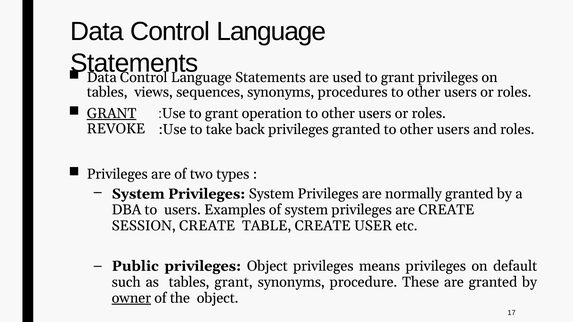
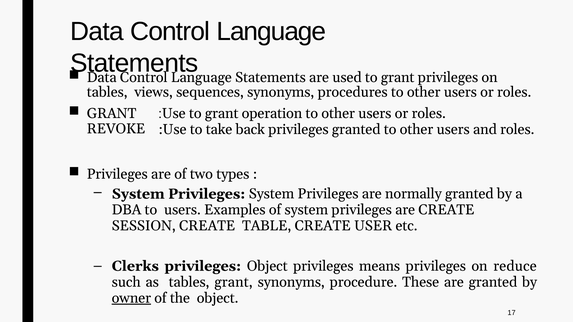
GRANT at (112, 114) underline: present -> none
Public: Public -> Clerks
default: default -> reduce
